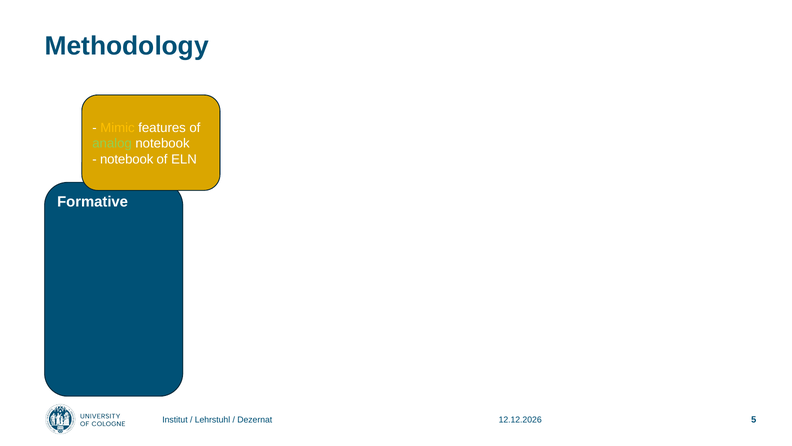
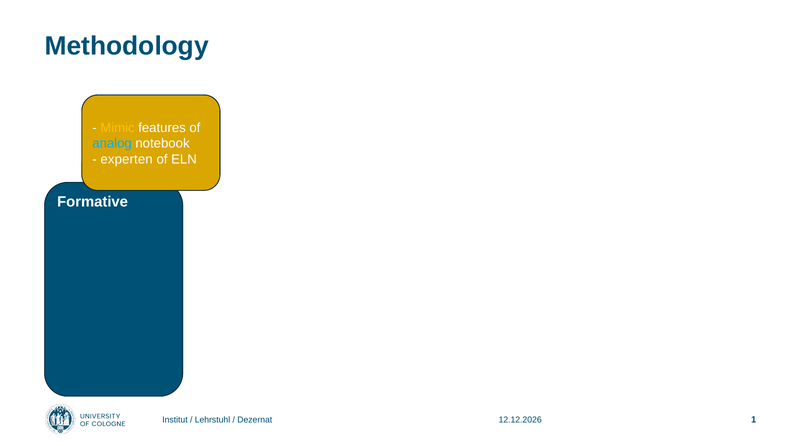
analog colour: light green -> light blue
notebook at (127, 159): notebook -> experten
5: 5 -> 1
